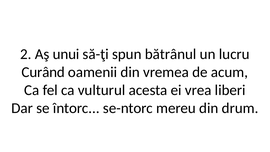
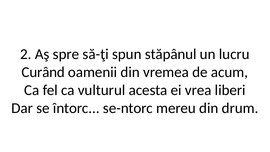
unui: unui -> spre
bătrânul: bătrânul -> stăpânul
